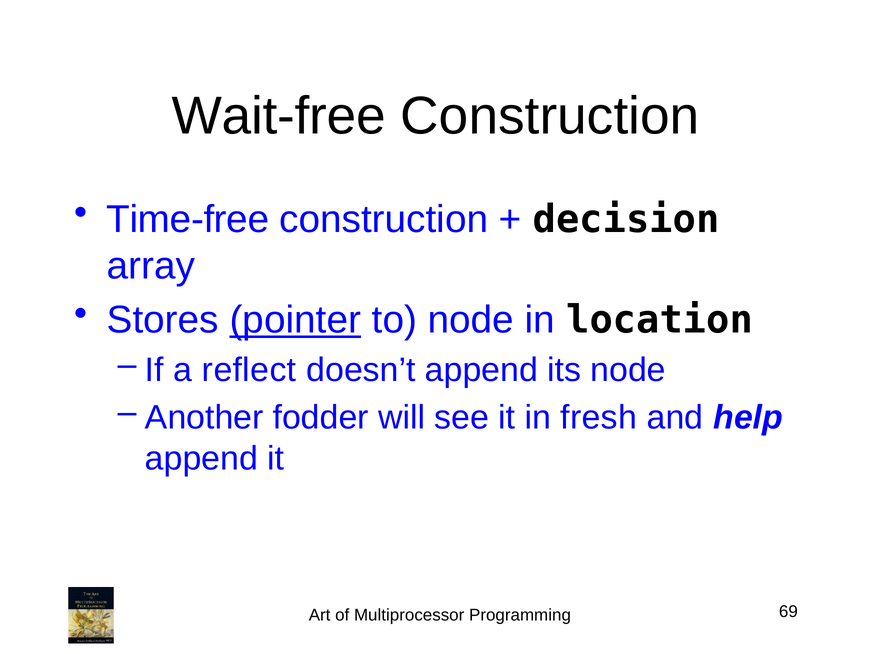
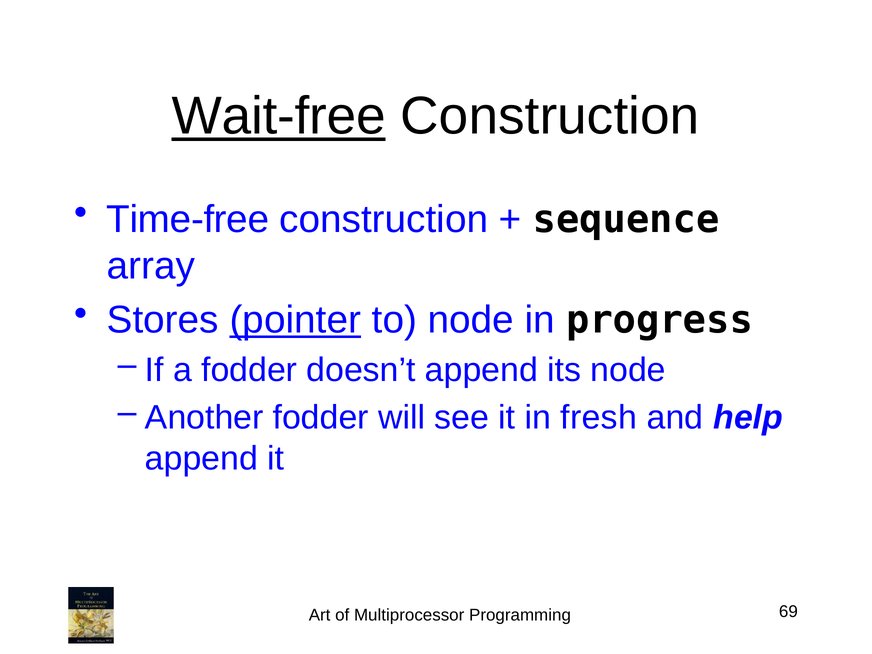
Wait-free underline: none -> present
decision: decision -> sequence
location: location -> progress
a reflect: reflect -> fodder
